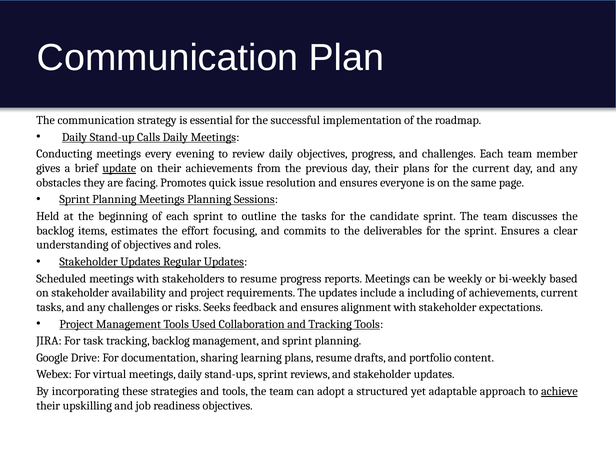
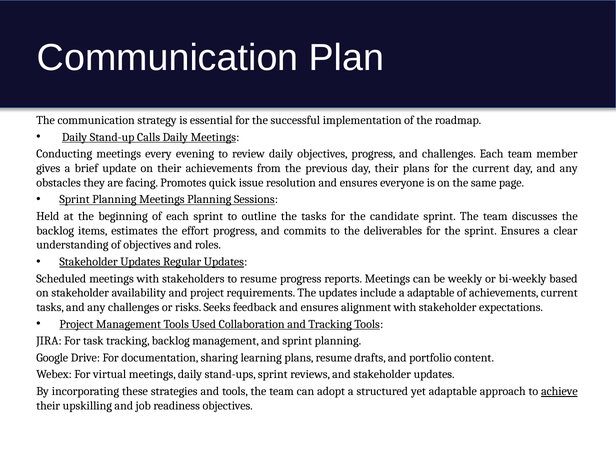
update underline: present -> none
effort focusing: focusing -> progress
a including: including -> adaptable
